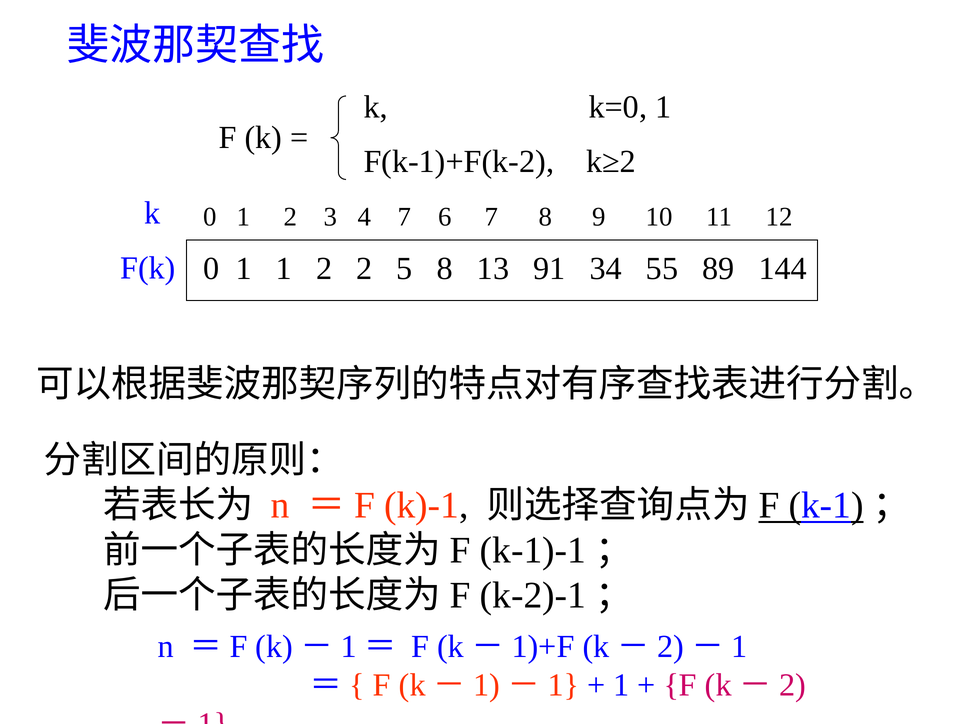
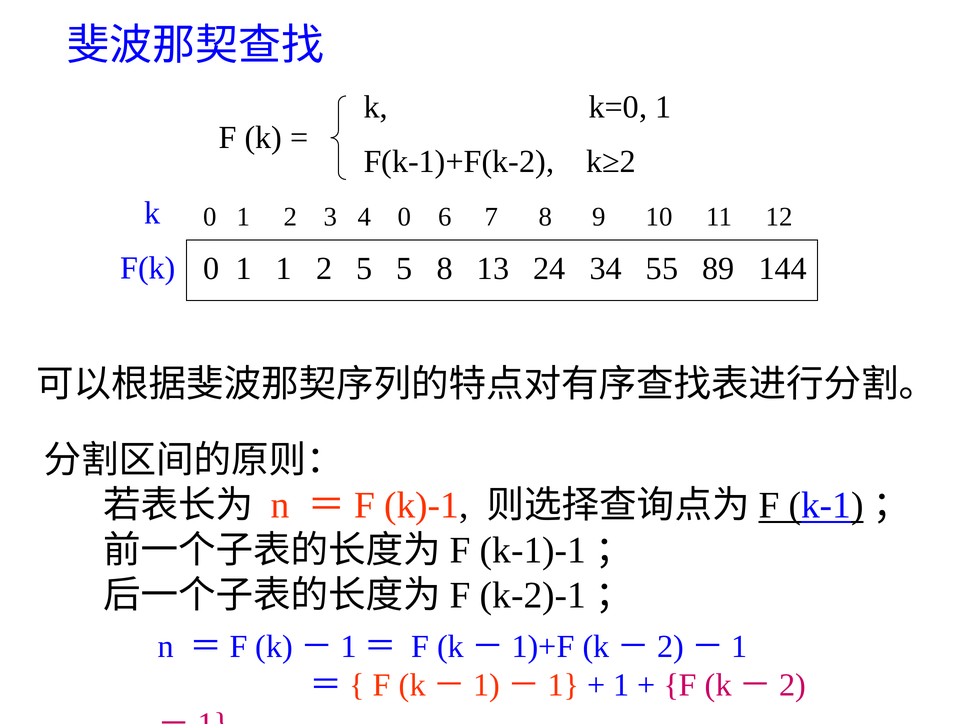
4 7: 7 -> 0
2 2: 2 -> 5
91: 91 -> 24
